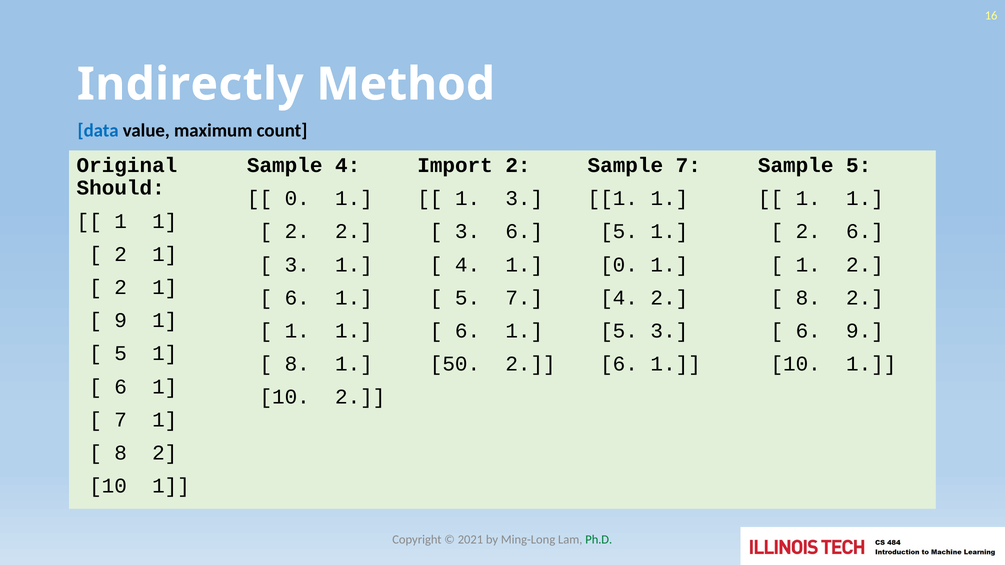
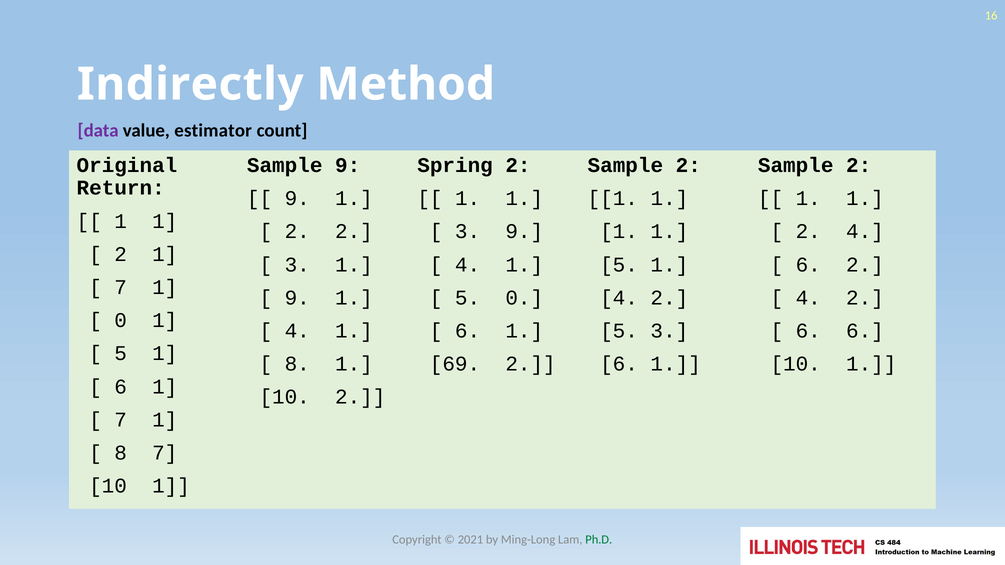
data colour: blue -> purple
maximum: maximum -> estimator
Sample 4: 4 -> 9
Import: Import -> Spring
7 at (688, 165): 7 -> 2
5 at (859, 165): 5 -> 2
Should: Should -> Return
0 at (297, 199): 0 -> 9
3 at (524, 199): 3 -> 1
6 at (524, 232): 6 -> 9
5 at (619, 232): 5 -> 1
2 6: 6 -> 4
0 at (619, 265): 0 -> 5
1 at (808, 265): 1 -> 6
2 at (121, 287): 2 -> 7
6 at (297, 298): 6 -> 9
5 7: 7 -> 0
8 at (808, 298): 8 -> 4
9 at (121, 321): 9 -> 0
1 at (297, 331): 1 -> 4
6 9: 9 -> 6
50: 50 -> 69
2 at (165, 453): 2 -> 7
